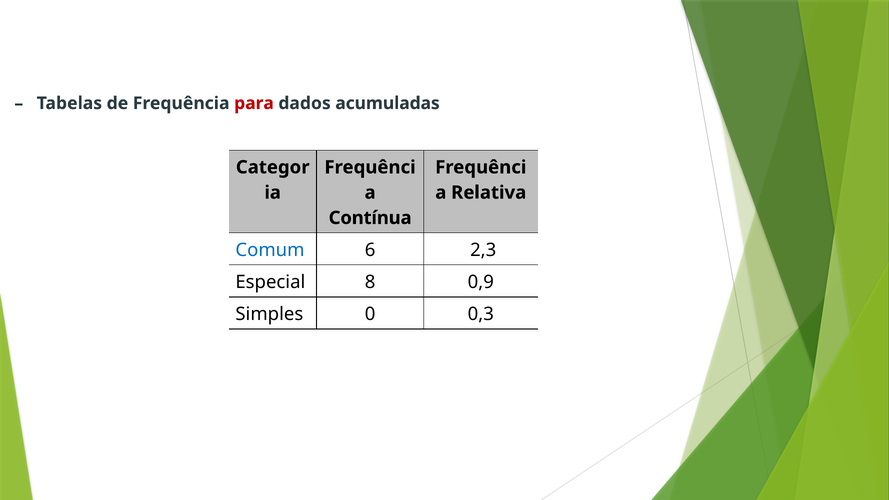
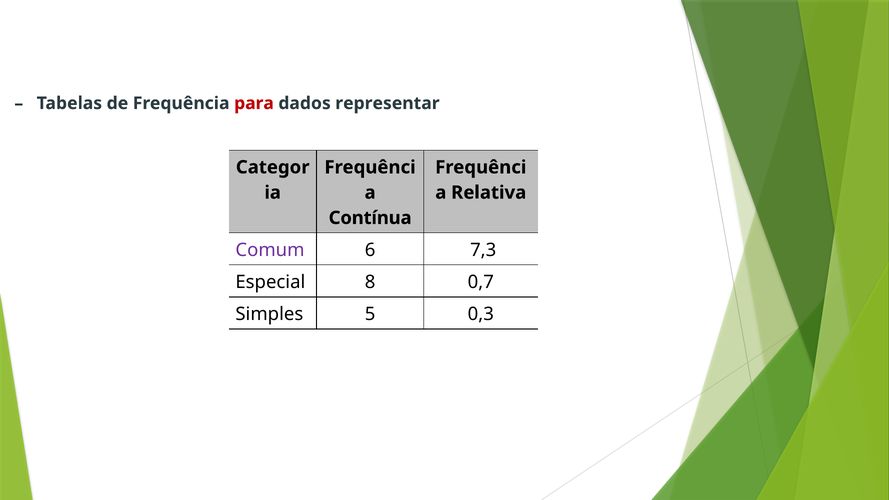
acumuladas: acumuladas -> representar
Comum colour: blue -> purple
2,3: 2,3 -> 7,3
0,9: 0,9 -> 0,7
0: 0 -> 5
